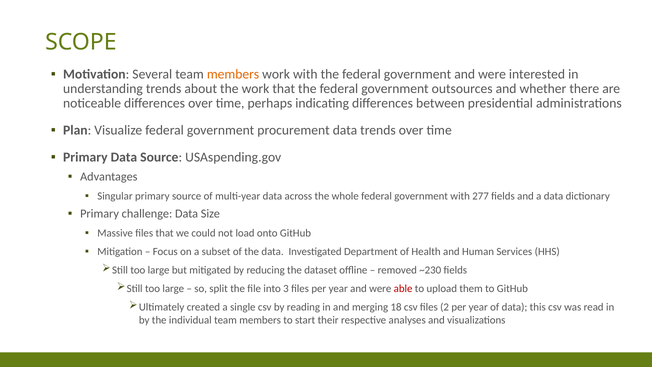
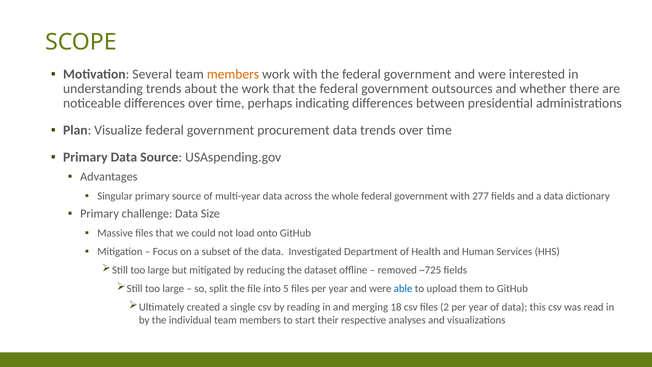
~230: ~230 -> ~725
3: 3 -> 5
able colour: red -> blue
